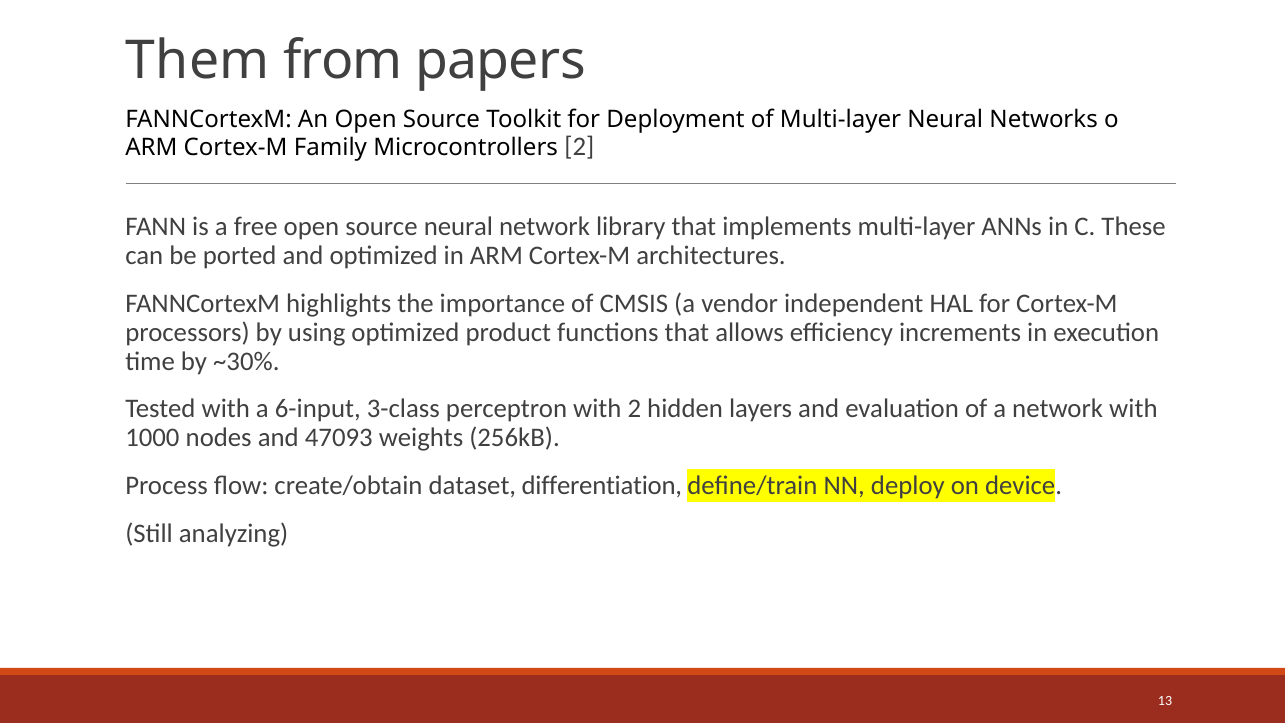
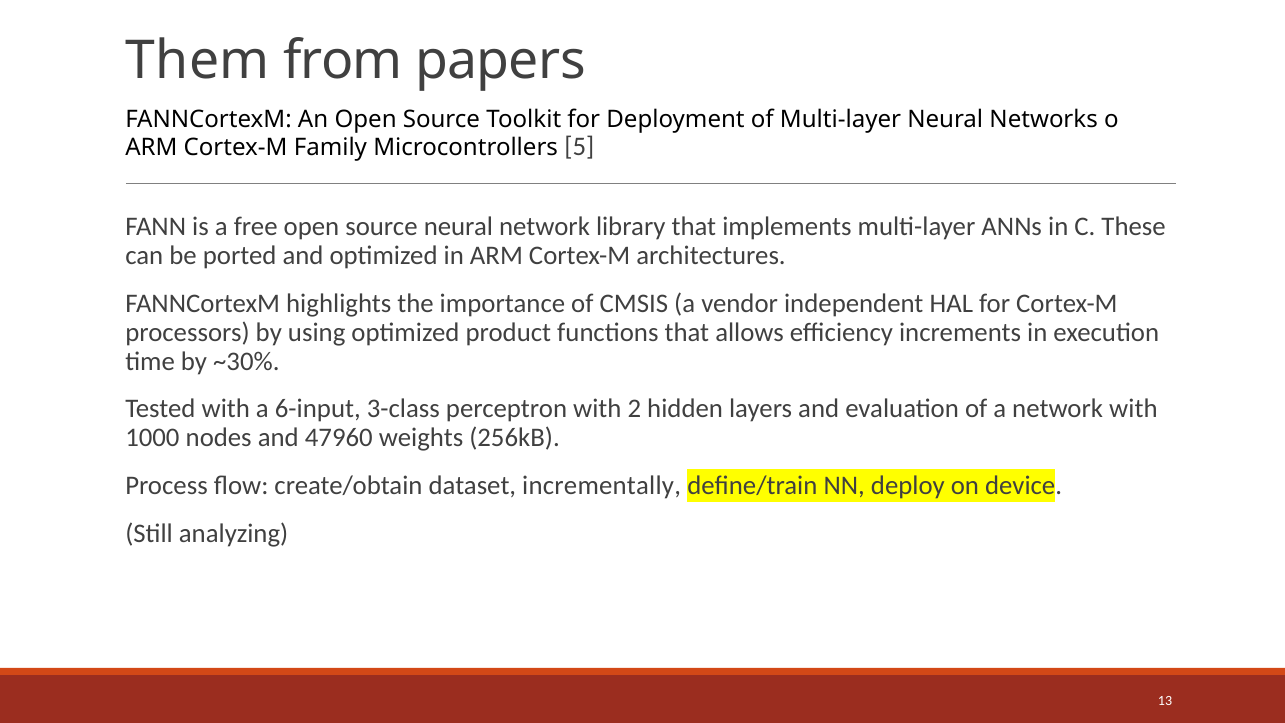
Microcontrollers 2: 2 -> 5
47093: 47093 -> 47960
differentiation: differentiation -> incrementally
